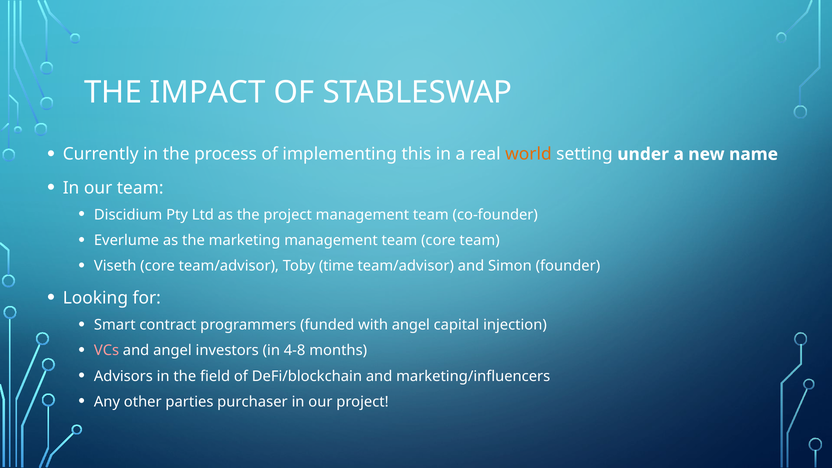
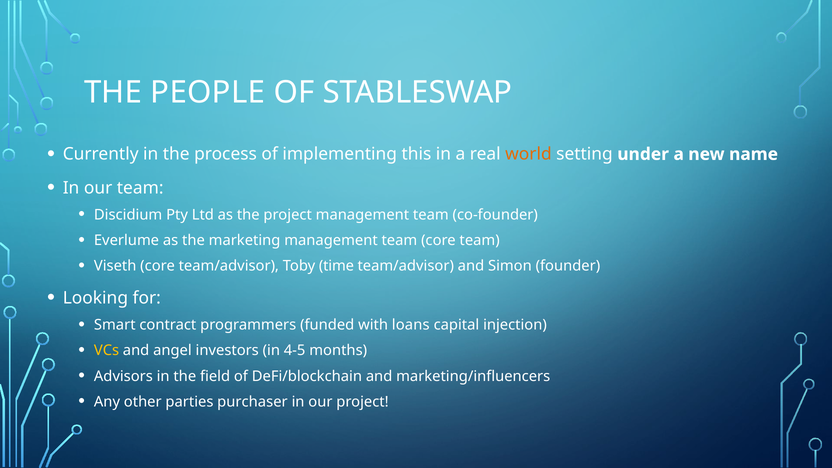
IMPACT: IMPACT -> PEOPLE
with angel: angel -> loans
VCs colour: pink -> yellow
4-8: 4-8 -> 4-5
